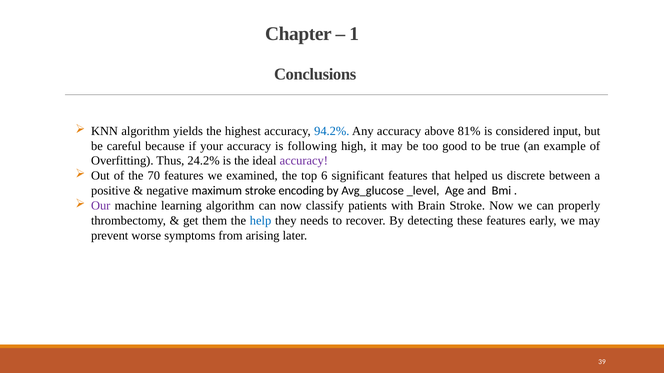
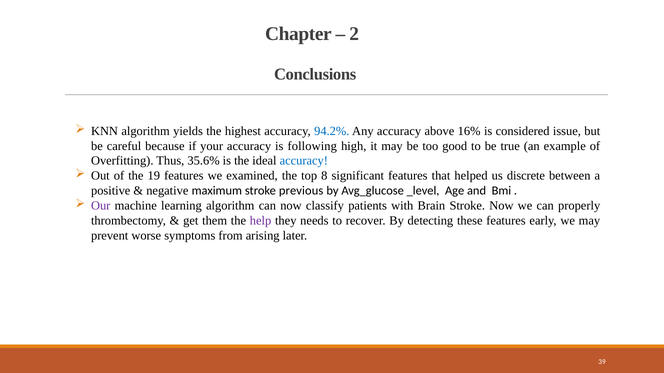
1: 1 -> 2
81%: 81% -> 16%
input: input -> issue
24.2%: 24.2% -> 35.6%
accuracy at (304, 161) colour: purple -> blue
70: 70 -> 19
6: 6 -> 8
encoding: encoding -> previous
help colour: blue -> purple
